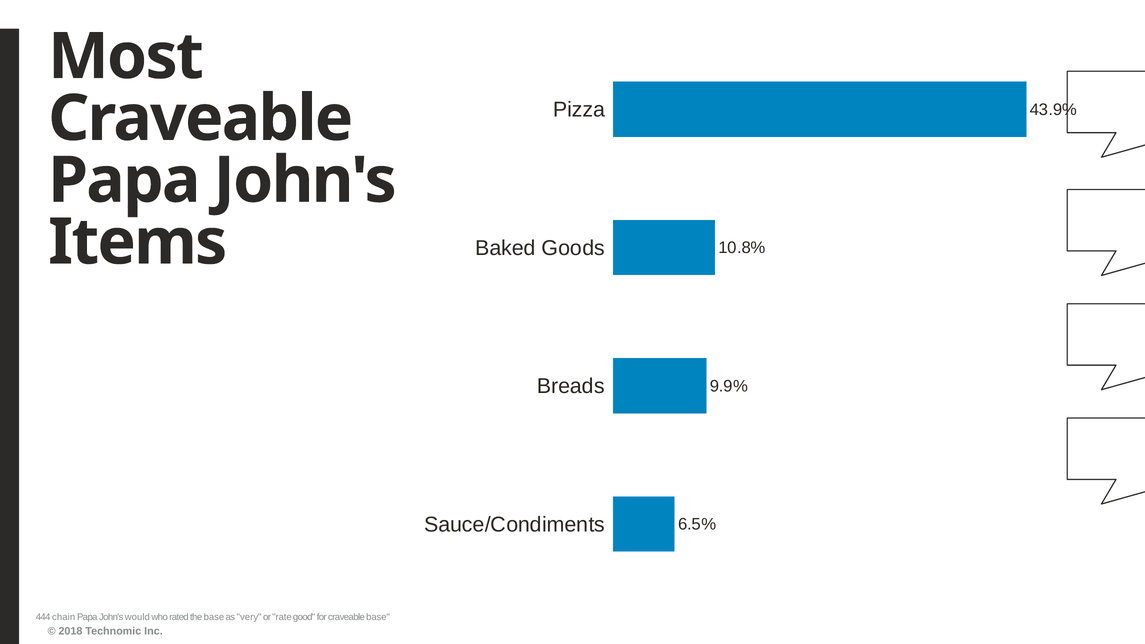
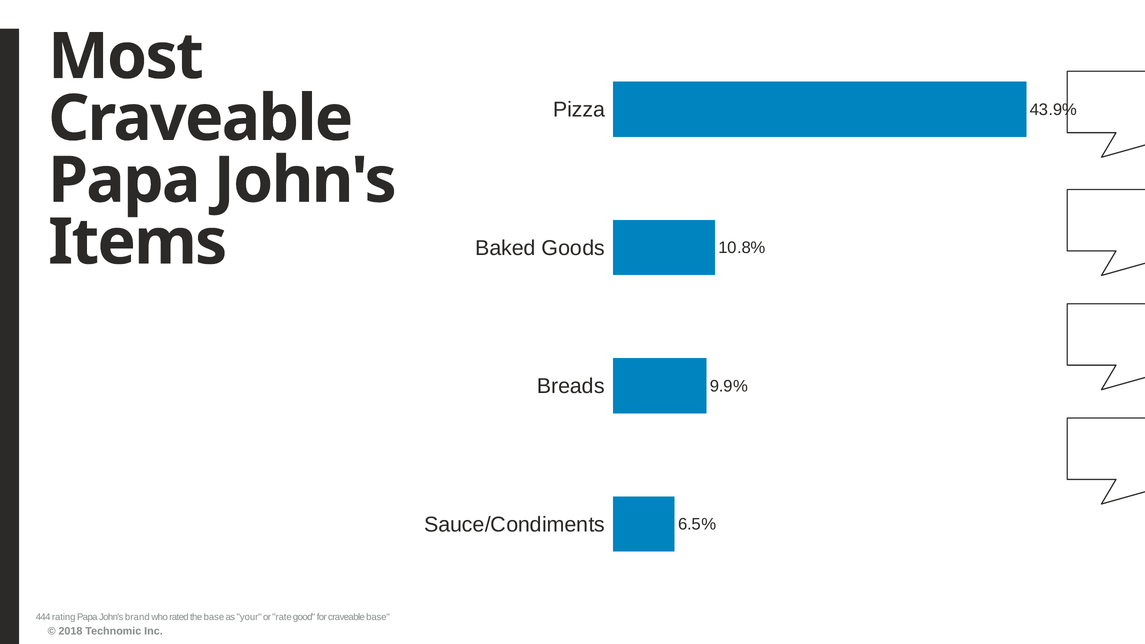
chain: chain -> rating
would: would -> brand
very: very -> your
